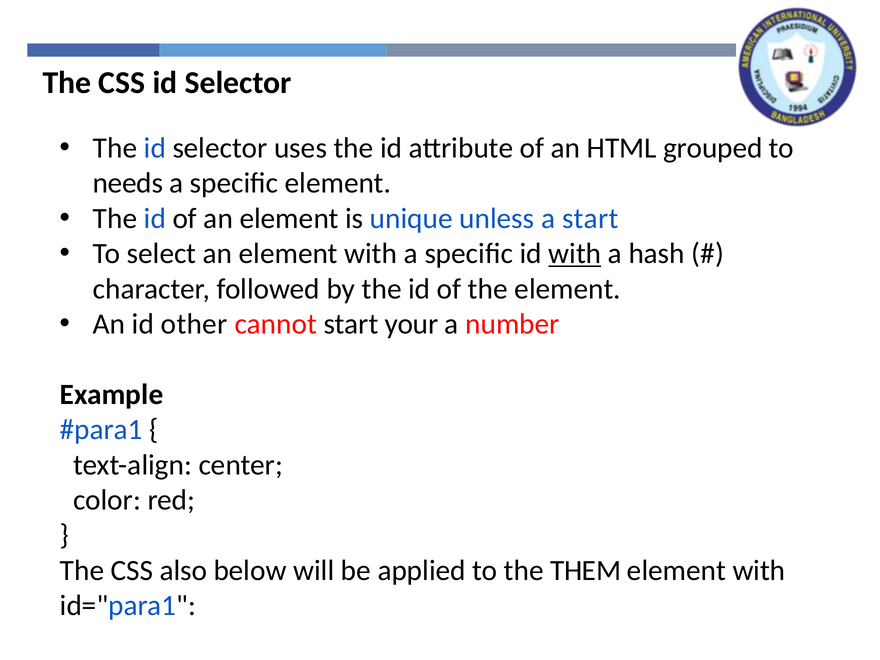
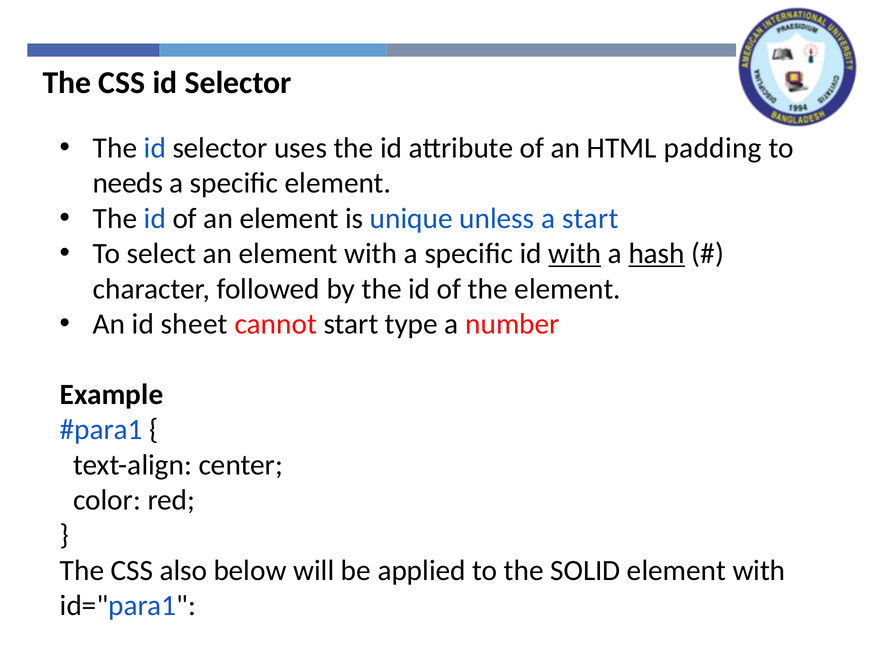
grouped: grouped -> padding
hash underline: none -> present
other: other -> sheet
your: your -> type
THEM: THEM -> SOLID
